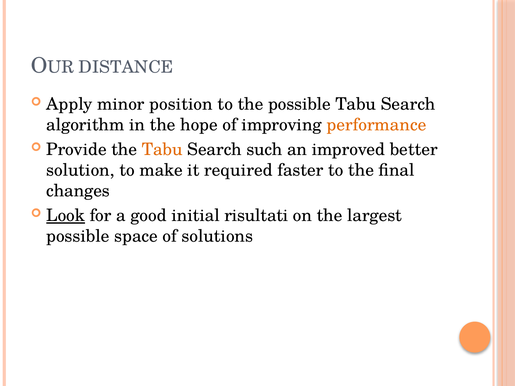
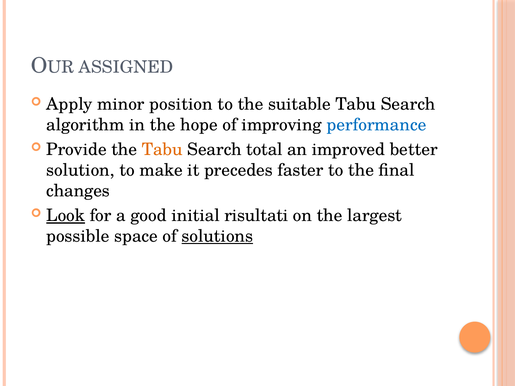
DISTANCE: DISTANCE -> ASSIGNED
the possible: possible -> suitable
performance colour: orange -> blue
such: such -> total
required: required -> precedes
solutions underline: none -> present
